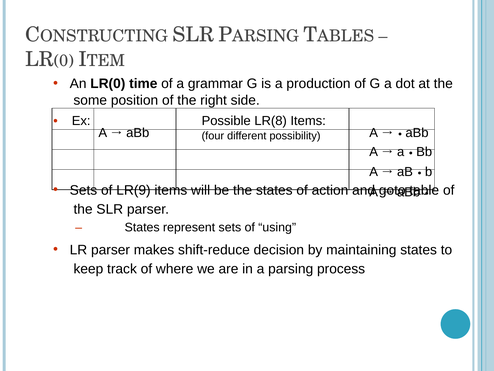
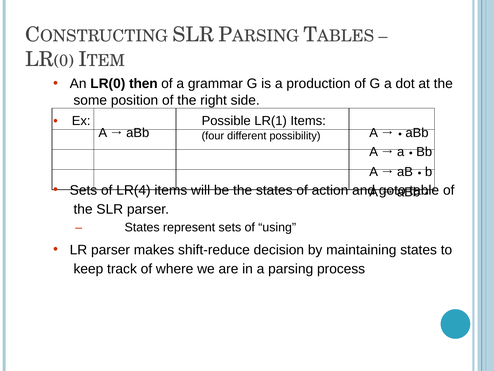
time: time -> then
LR(8: LR(8 -> LR(1
LR(9: LR(9 -> LR(4
